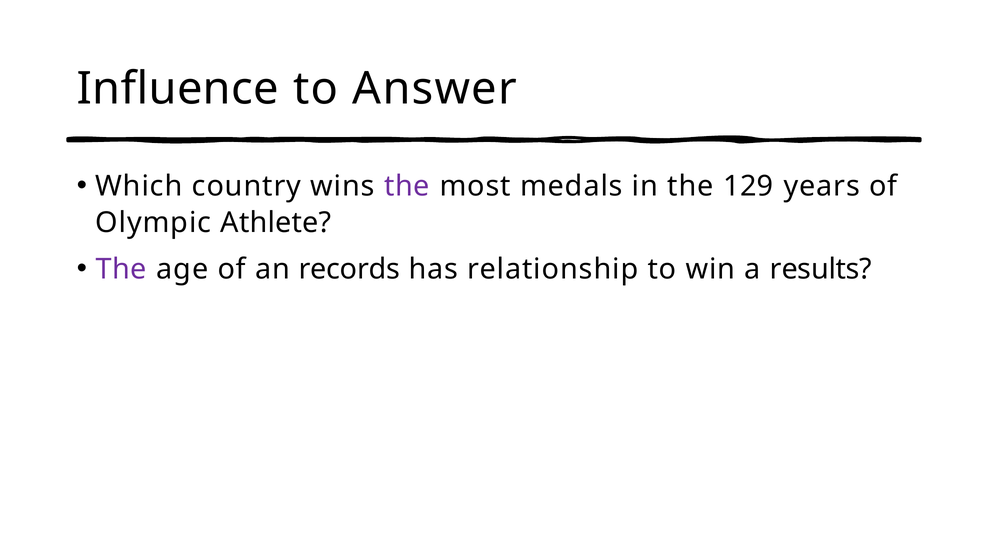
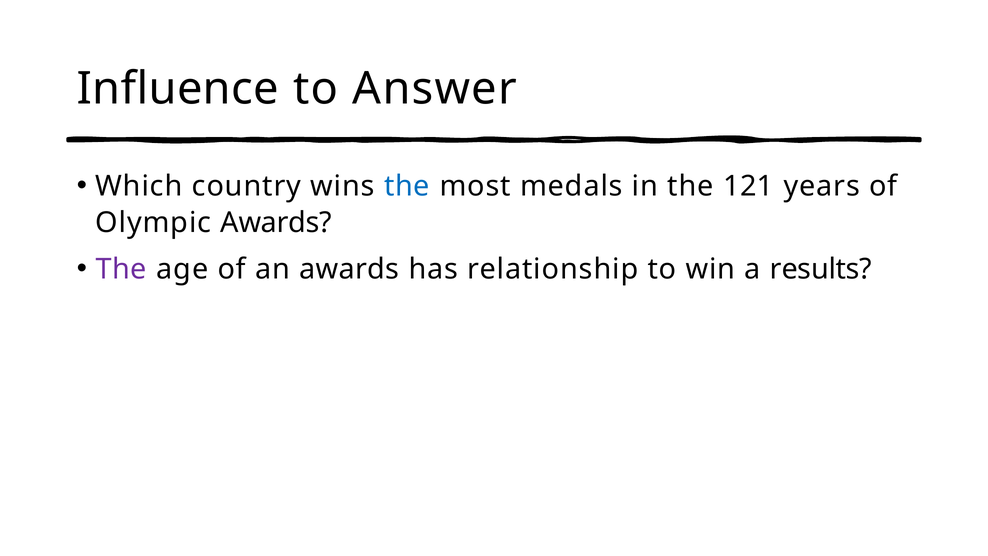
the at (407, 186) colour: purple -> blue
129: 129 -> 121
Olympic Athlete: Athlete -> Awards
an records: records -> awards
